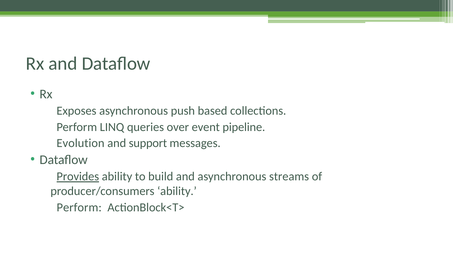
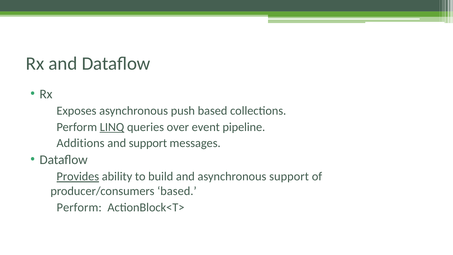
LINQ underline: none -> present
Evolution: Evolution -> Additions
asynchronous streams: streams -> support
producer/consumers ability: ability -> based
